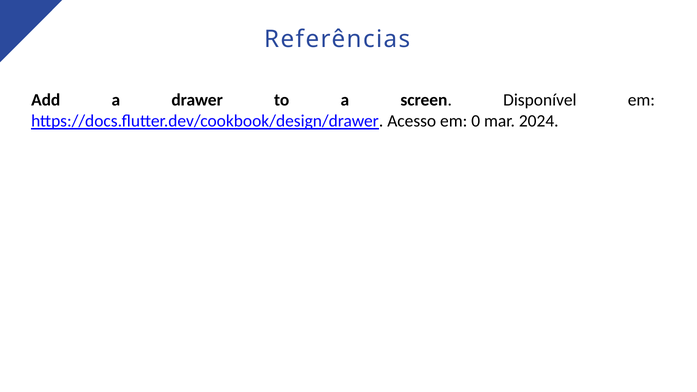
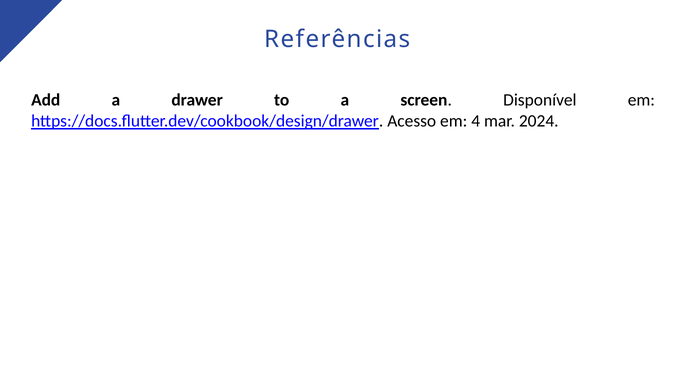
0: 0 -> 4
